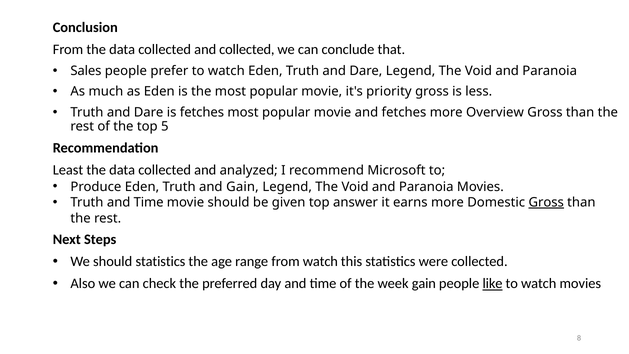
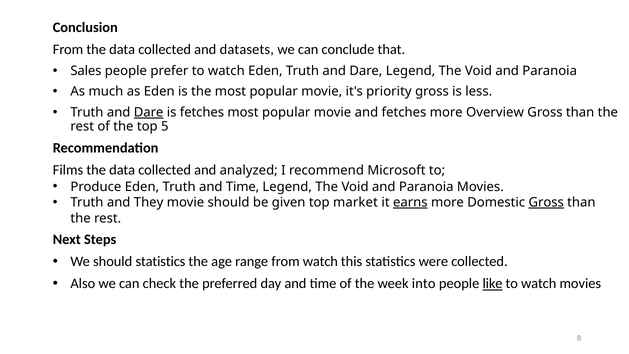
and collected: collected -> datasets
Dare at (149, 112) underline: none -> present
Least: Least -> Films
Truth and Gain: Gain -> Time
Truth and Time: Time -> They
answer: answer -> market
earns underline: none -> present
week gain: gain -> into
